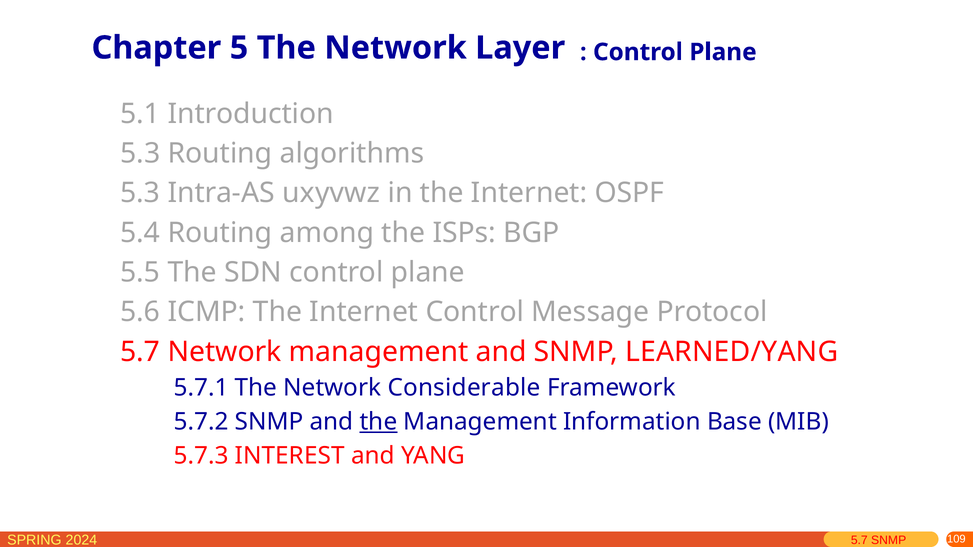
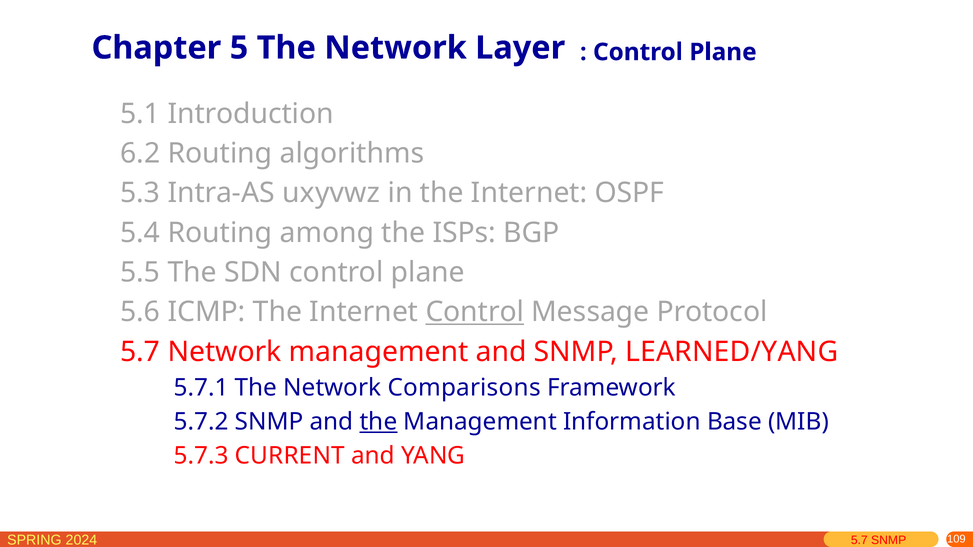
5.3 at (140, 154): 5.3 -> 6.2
Control at (475, 312) underline: none -> present
Considerable: Considerable -> Comparisons
INTEREST: INTEREST -> CURRENT
